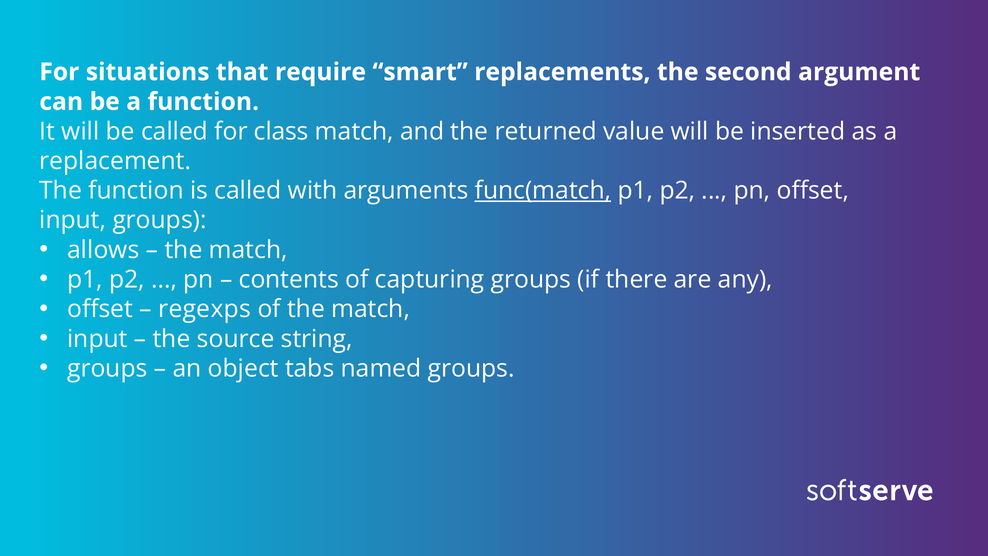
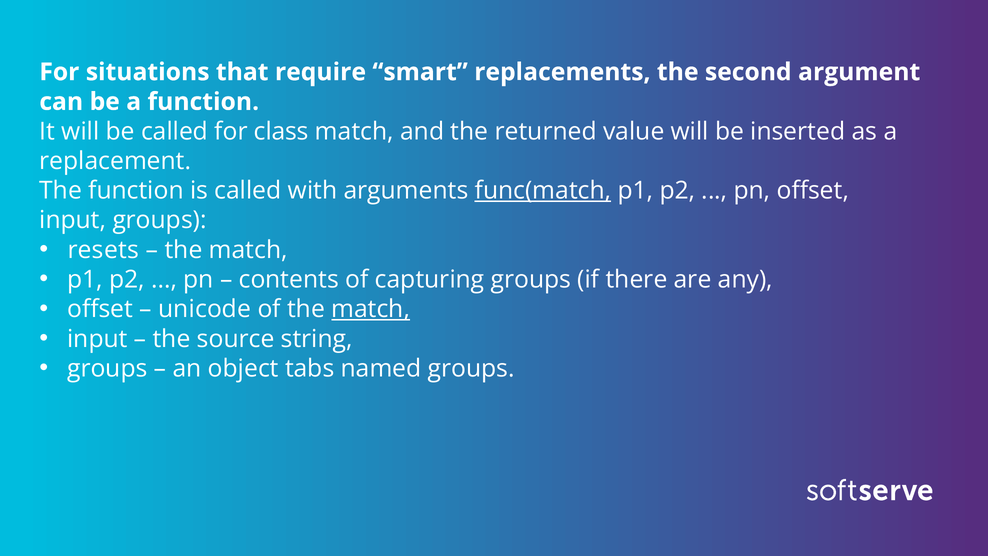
allows: allows -> resets
regexps: regexps -> unicode
match at (371, 309) underline: none -> present
